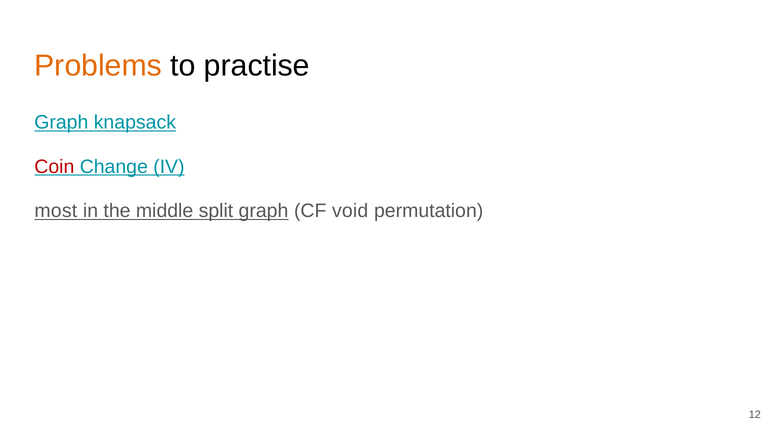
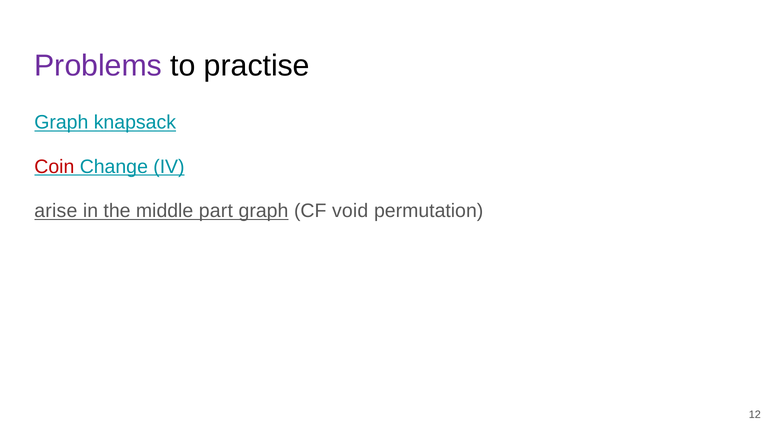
Problems colour: orange -> purple
most: most -> arise
split: split -> part
